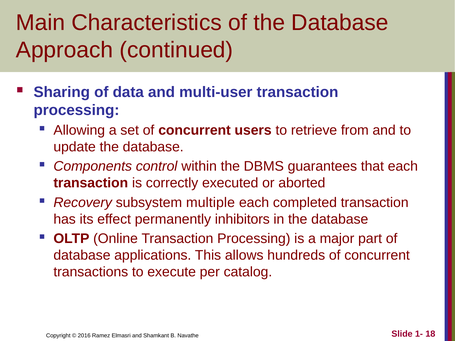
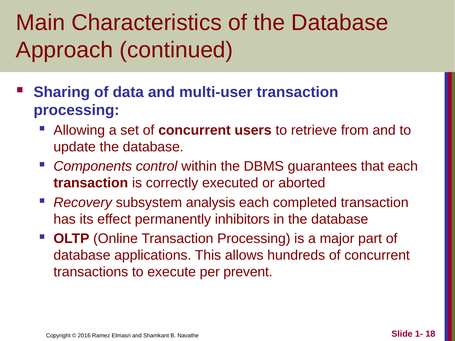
multiple: multiple -> analysis
catalog: catalog -> prevent
